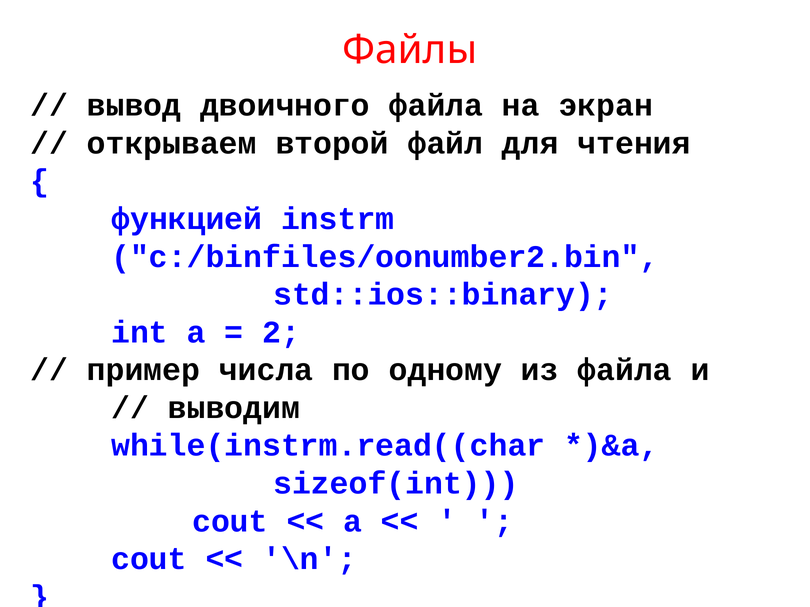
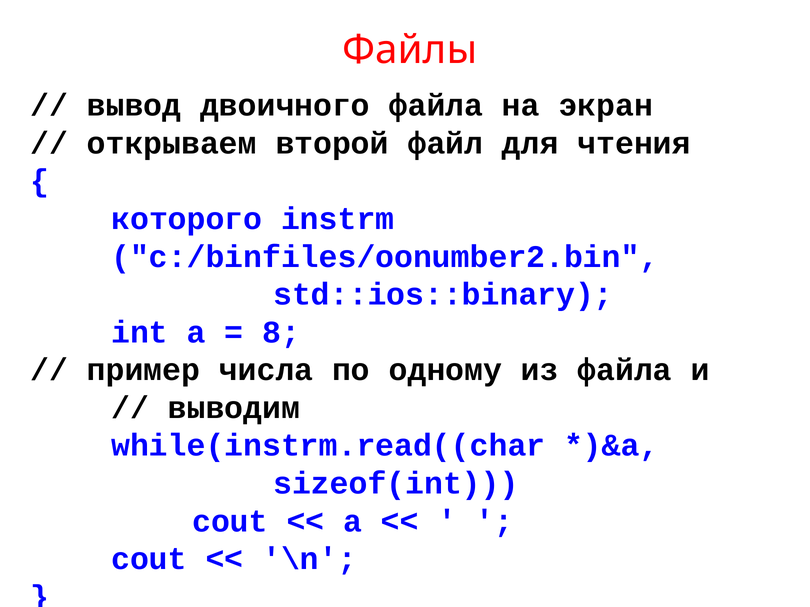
функцией: функцией -> которого
2: 2 -> 8
